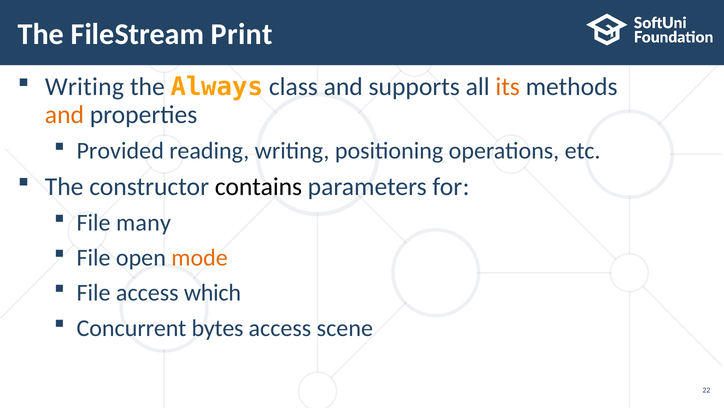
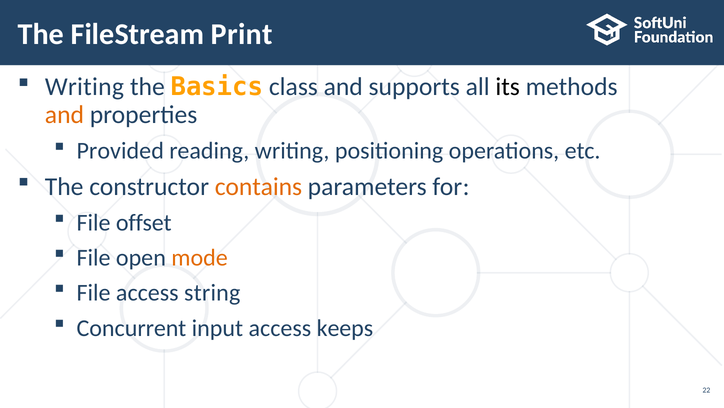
Always: Always -> Basics
its colour: orange -> black
contains colour: black -> orange
many: many -> offset
which: which -> string
bytes: bytes -> input
scene: scene -> keeps
